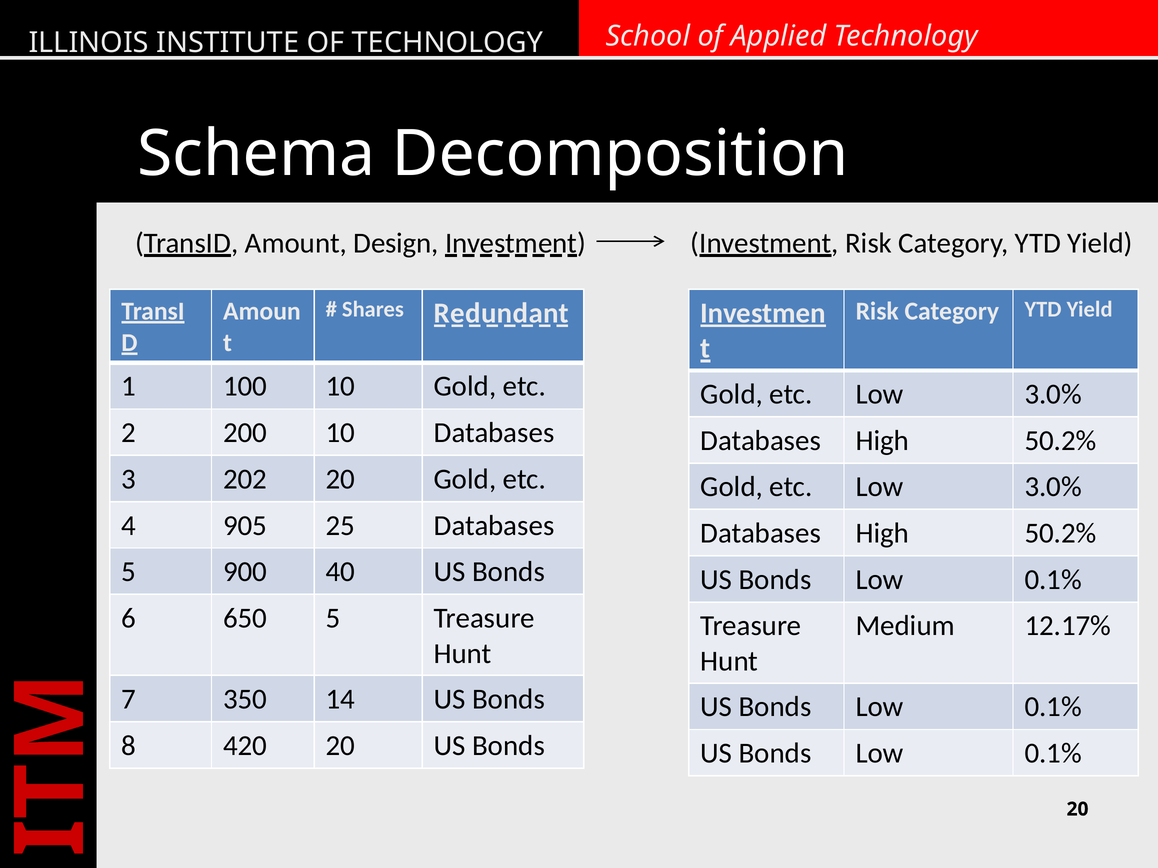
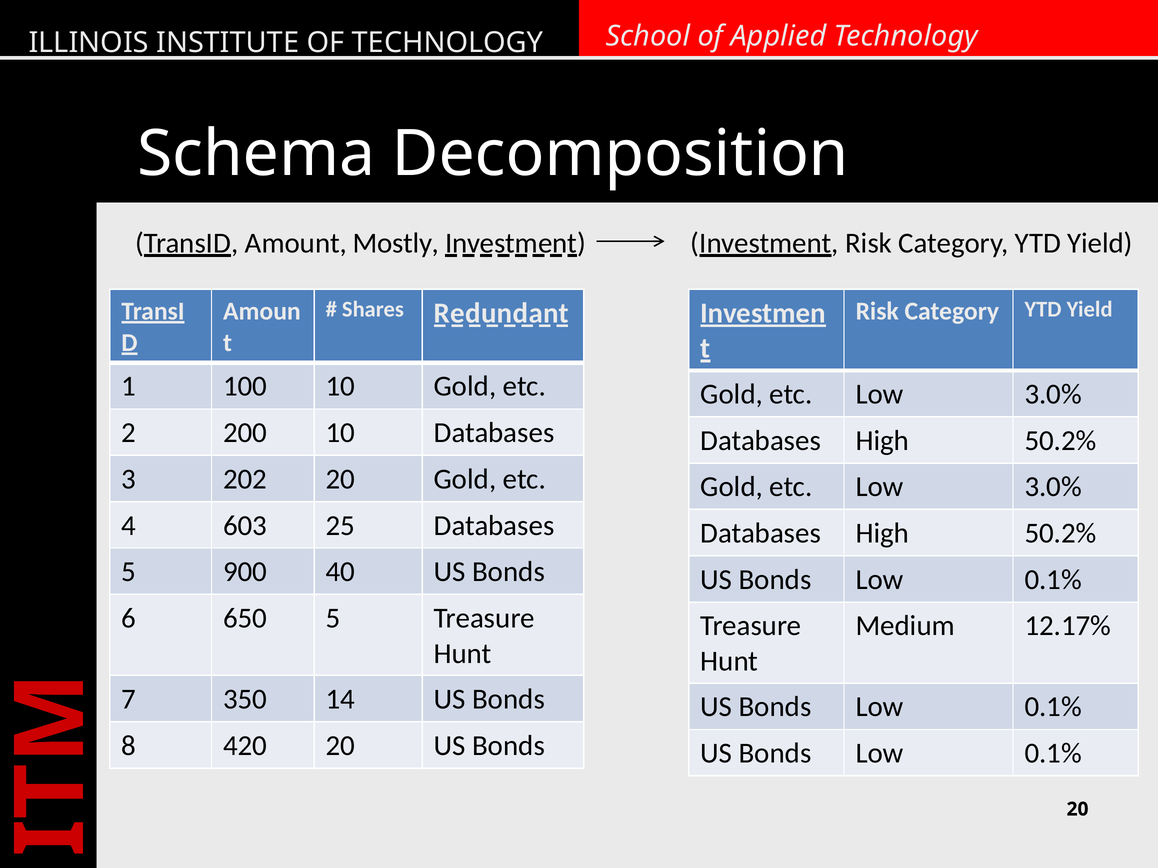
Design: Design -> Mostly
905: 905 -> 603
